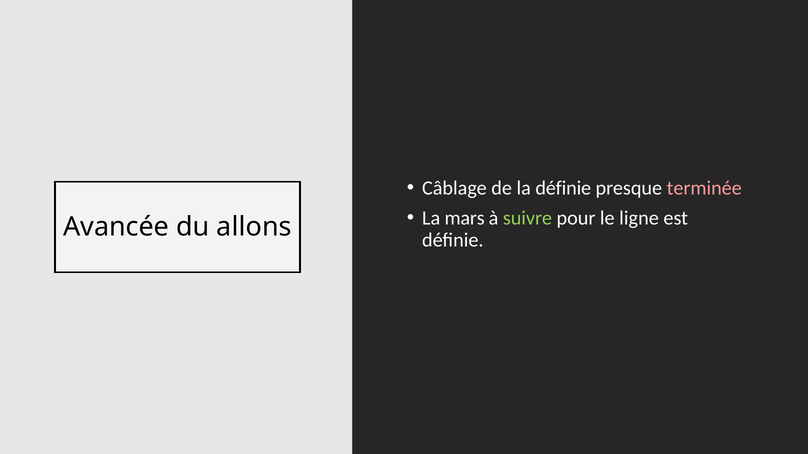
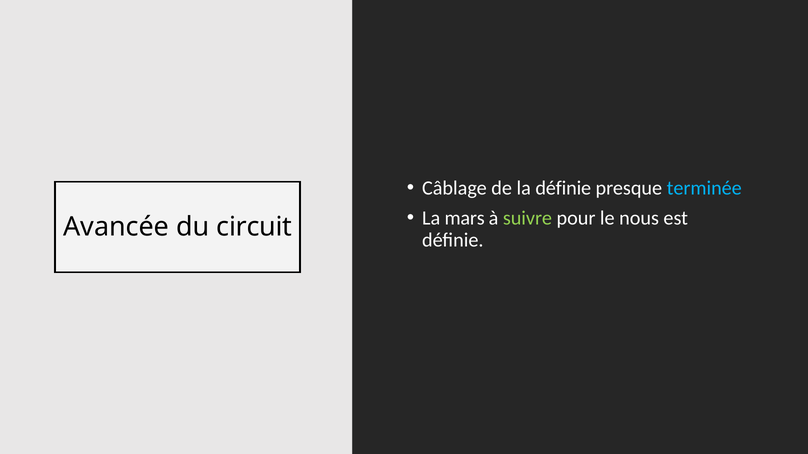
terminée colour: pink -> light blue
ligne: ligne -> nous
allons: allons -> circuit
